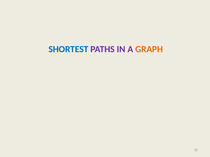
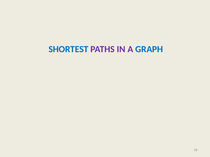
GRAPH colour: orange -> blue
